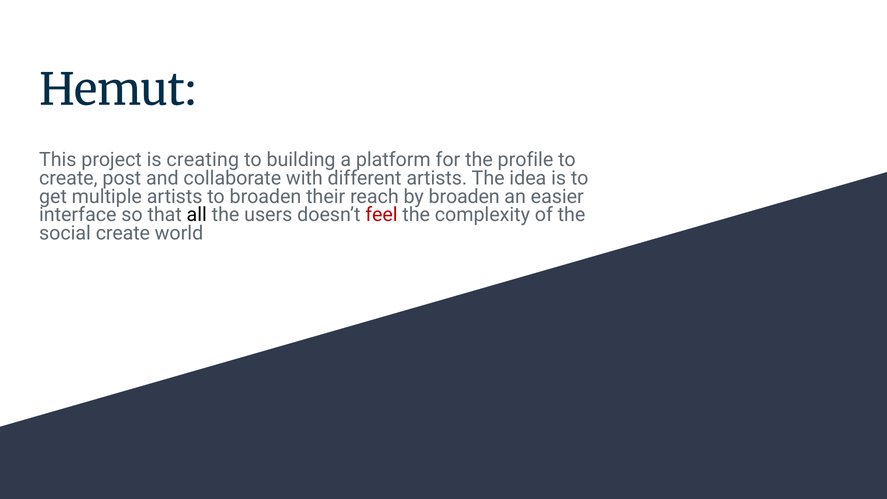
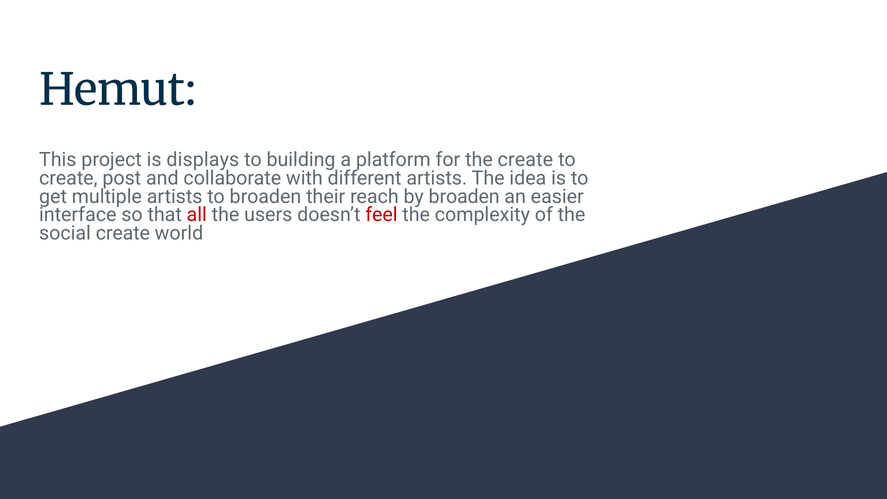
creating: creating -> displays
the profile: profile -> create
all colour: black -> red
